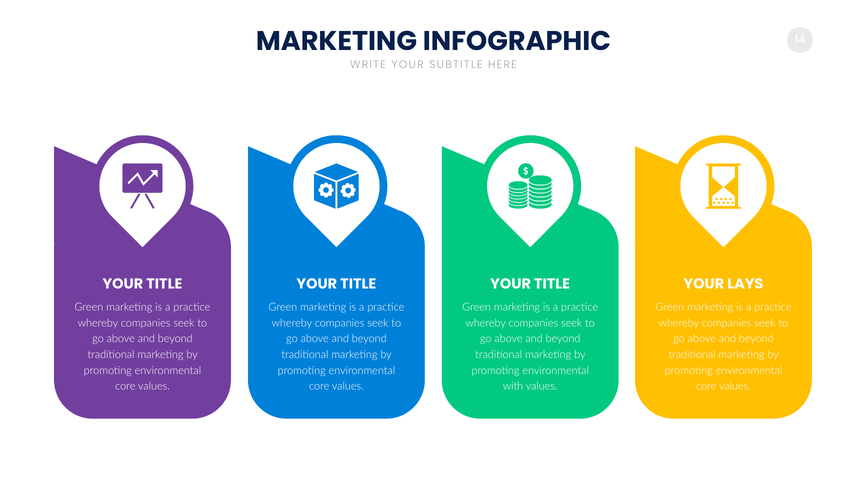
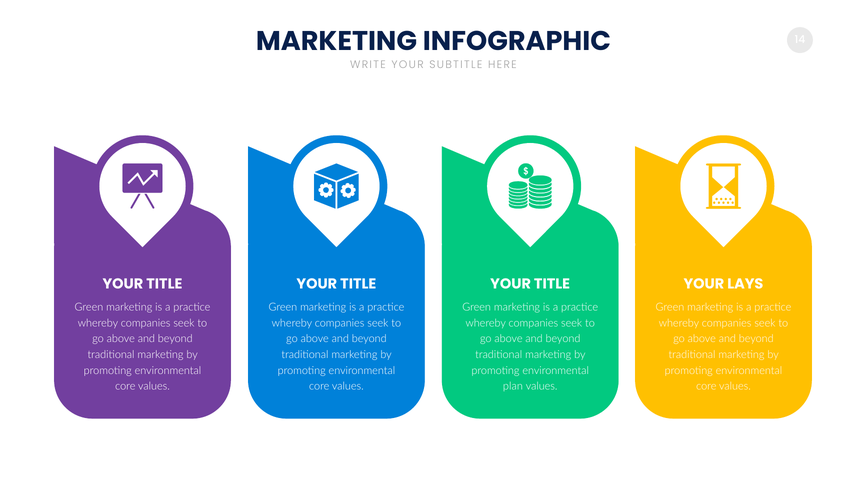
with: with -> plan
